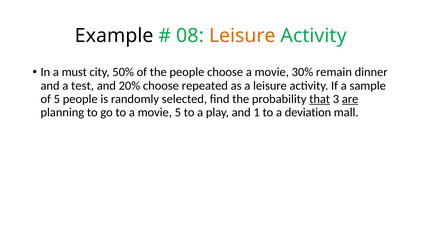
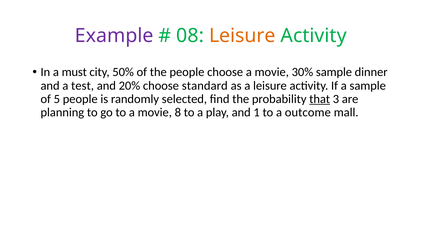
Example colour: black -> purple
30% remain: remain -> sample
repeated: repeated -> standard
are underline: present -> none
movie 5: 5 -> 8
deviation: deviation -> outcome
